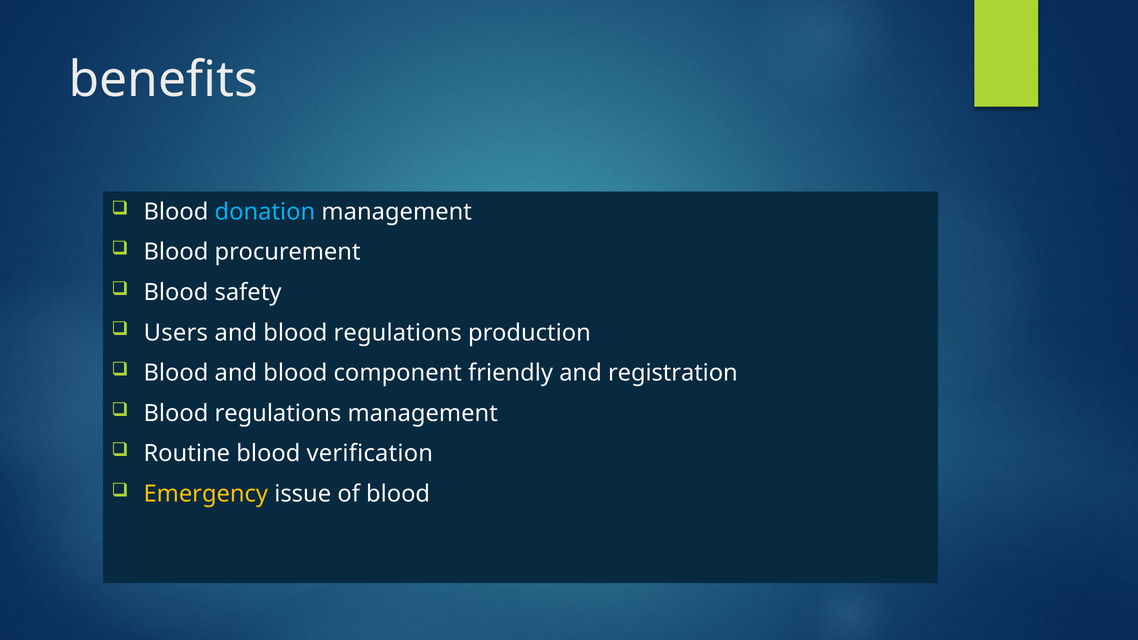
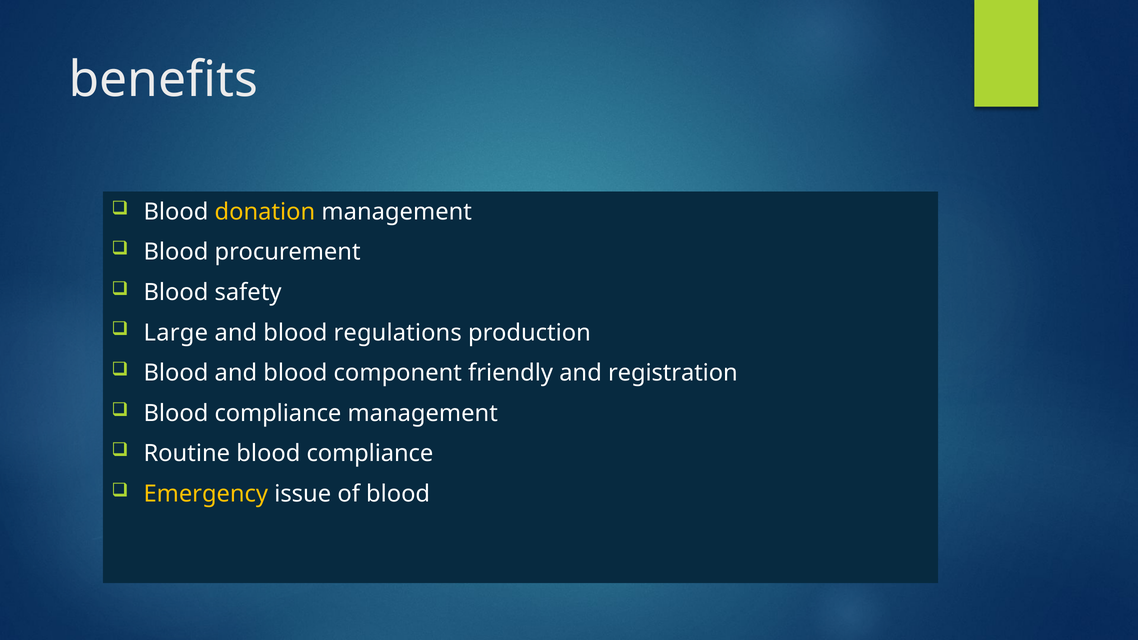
donation colour: light blue -> yellow
Users: Users -> Large
regulations at (278, 413): regulations -> compliance
Routine blood verification: verification -> compliance
